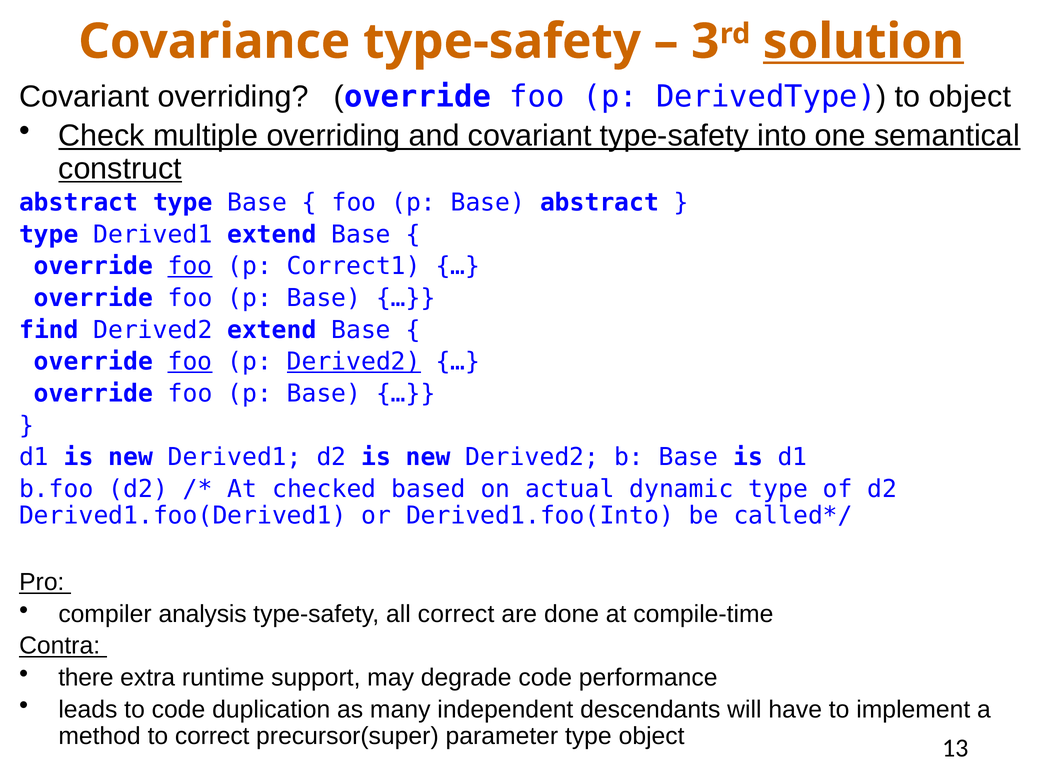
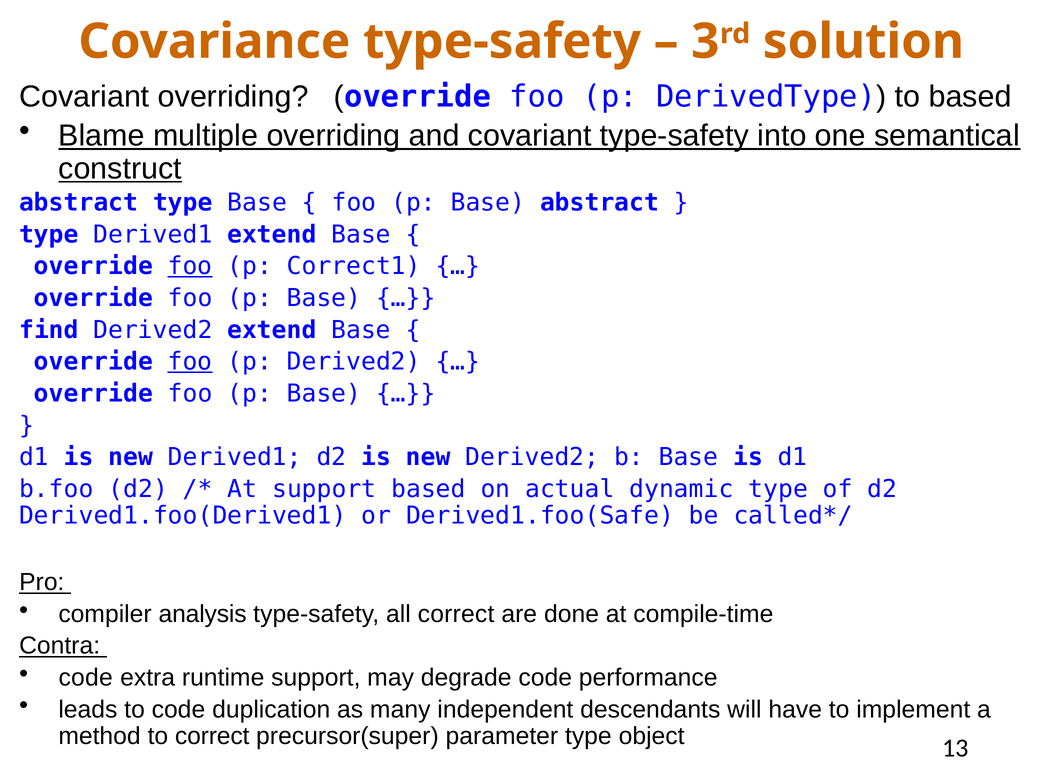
solution underline: present -> none
to object: object -> based
Check: Check -> Blame
Derived2 at (354, 362) underline: present -> none
At checked: checked -> support
Derived1.foo(Into: Derived1.foo(Into -> Derived1.foo(Safe
there at (86, 678): there -> code
